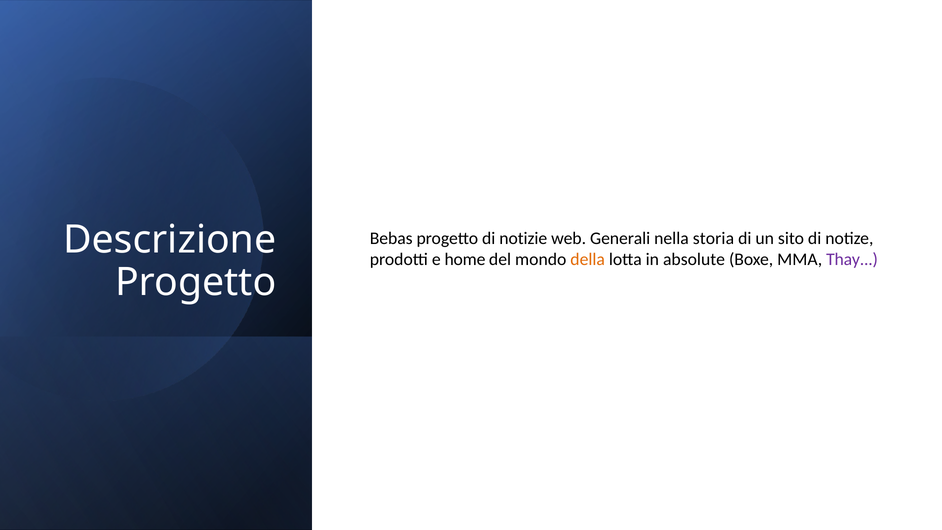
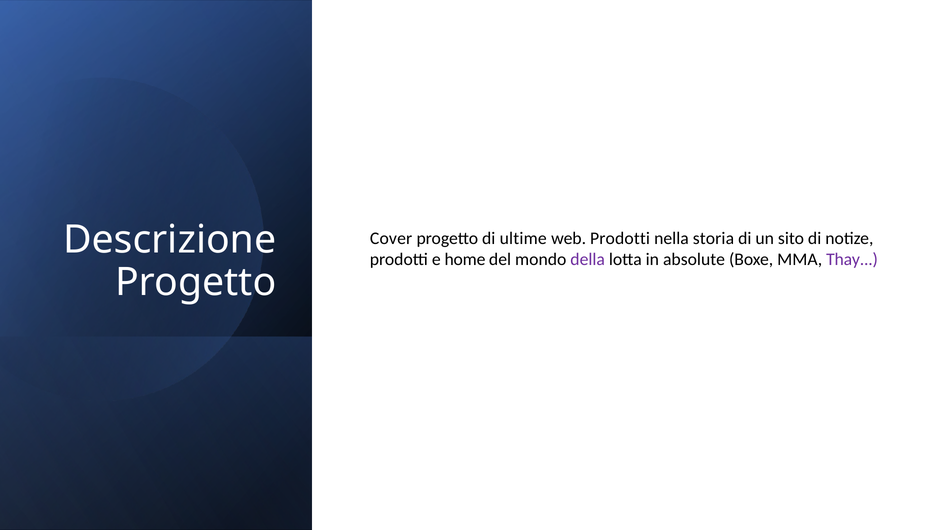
Bebas: Bebas -> Cover
notizie: notizie -> ultime
web Generali: Generali -> Prodotti
della colour: orange -> purple
